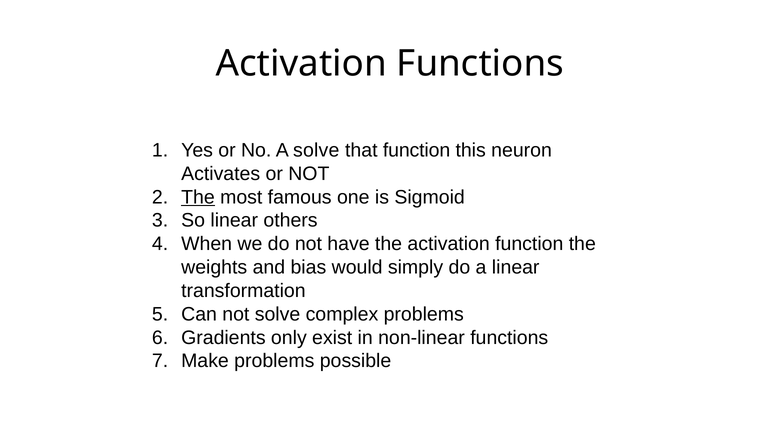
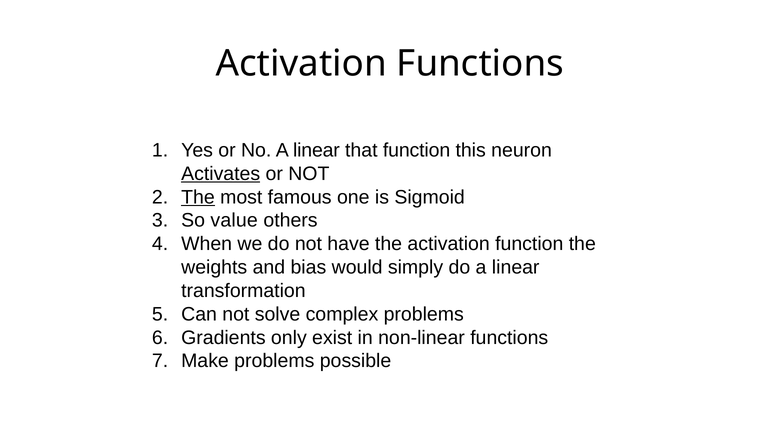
No A solve: solve -> linear
Activates underline: none -> present
So linear: linear -> value
